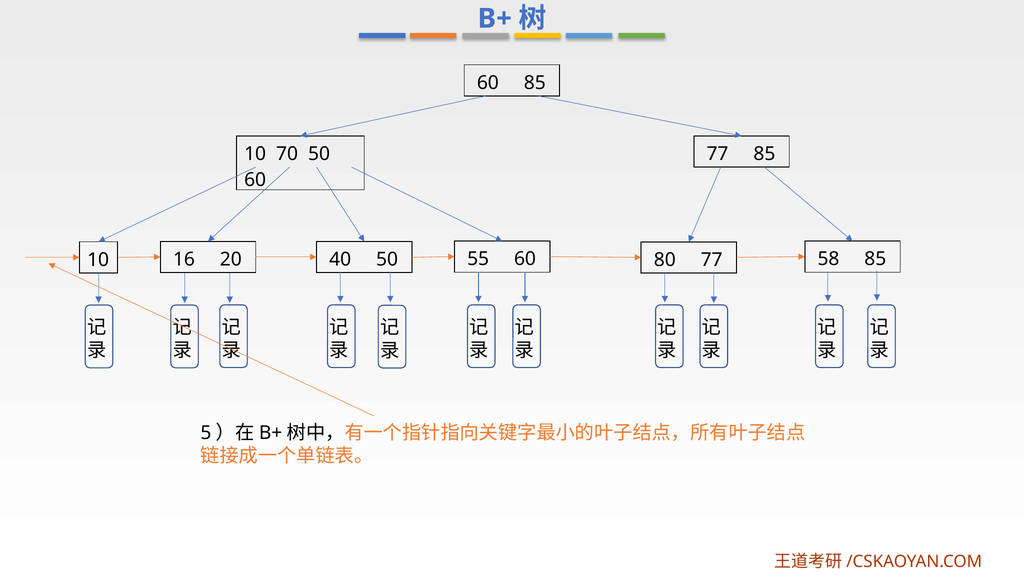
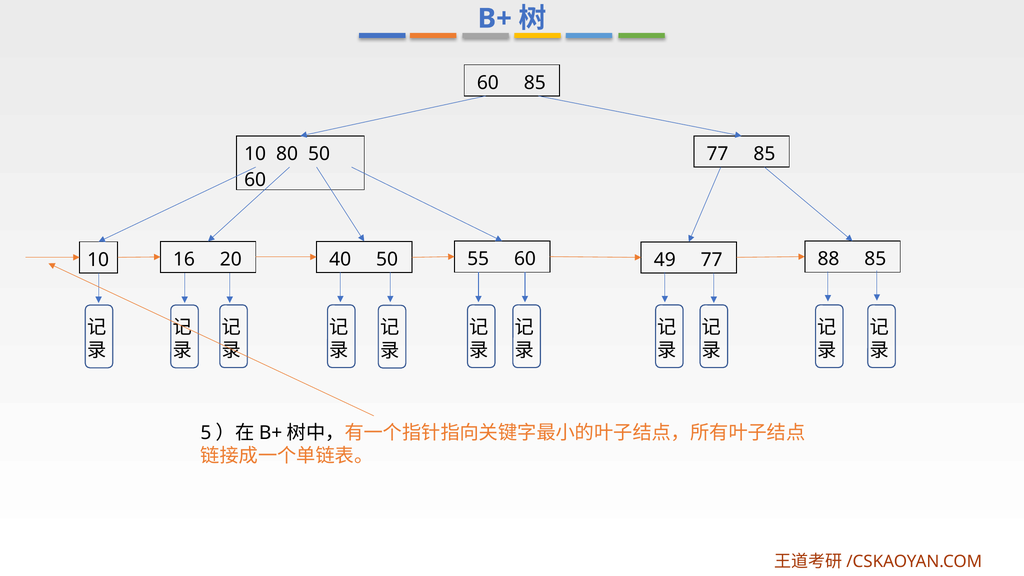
70: 70 -> 80
80: 80 -> 49
58: 58 -> 88
